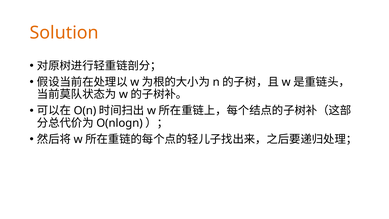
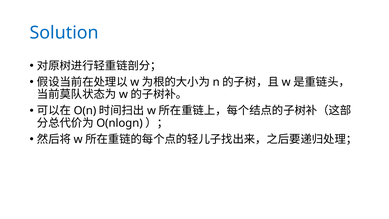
Solution colour: orange -> blue
